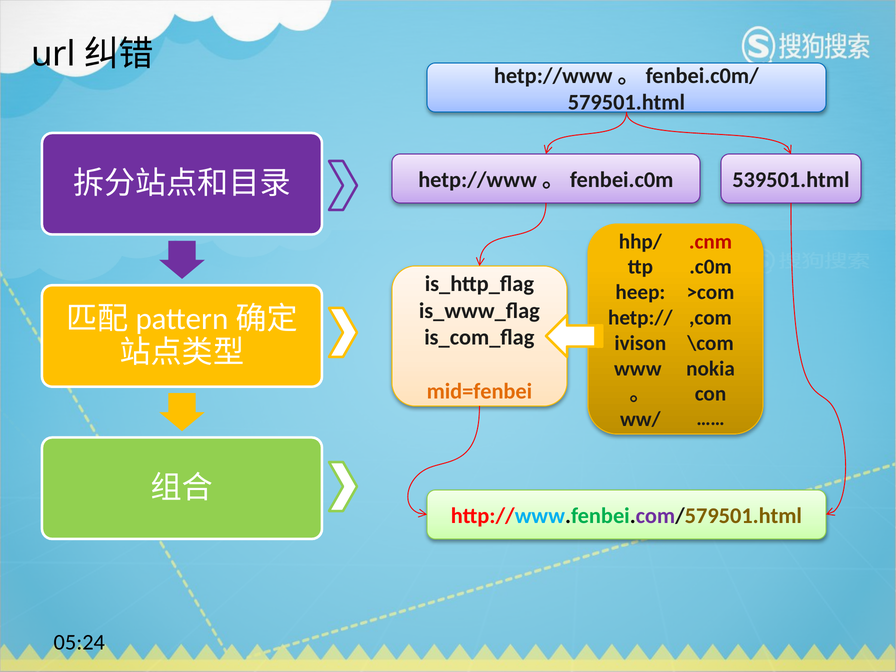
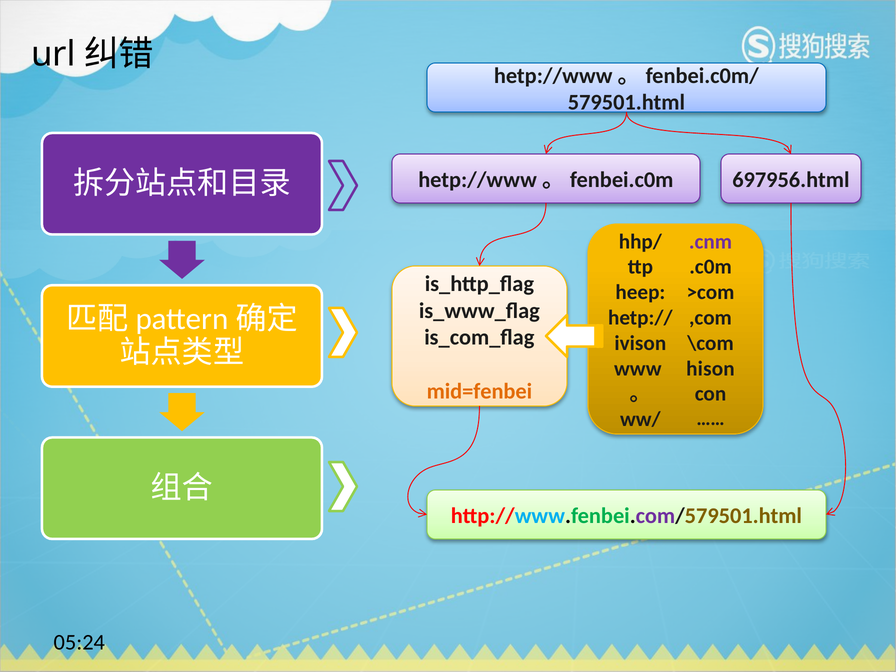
539501.html: 539501.html -> 697956.html
.cnm colour: red -> purple
nokia: nokia -> hison
